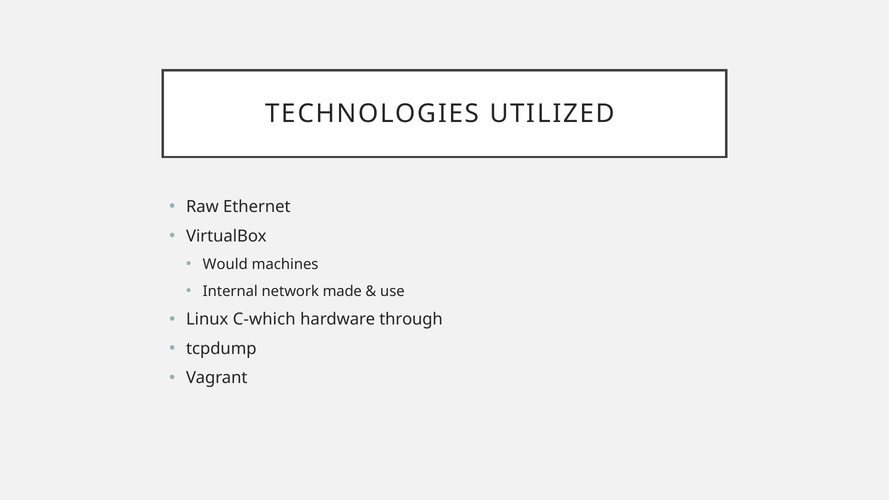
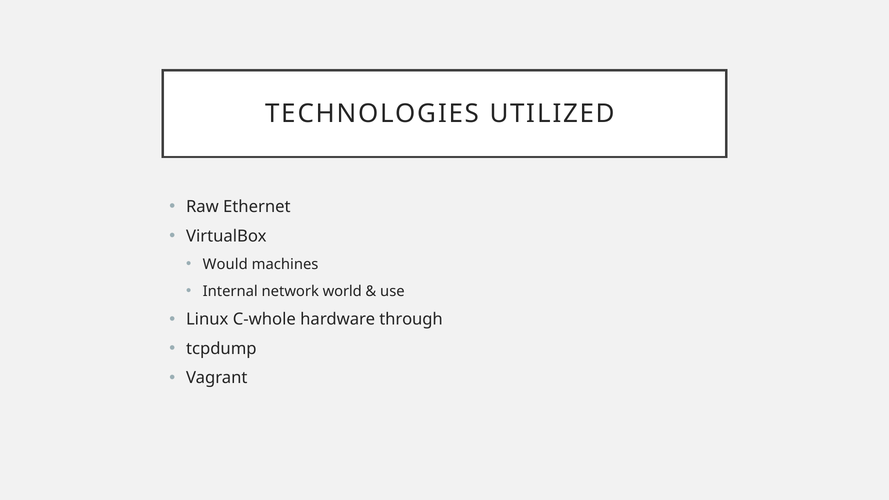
made: made -> world
C-which: C-which -> C-whole
